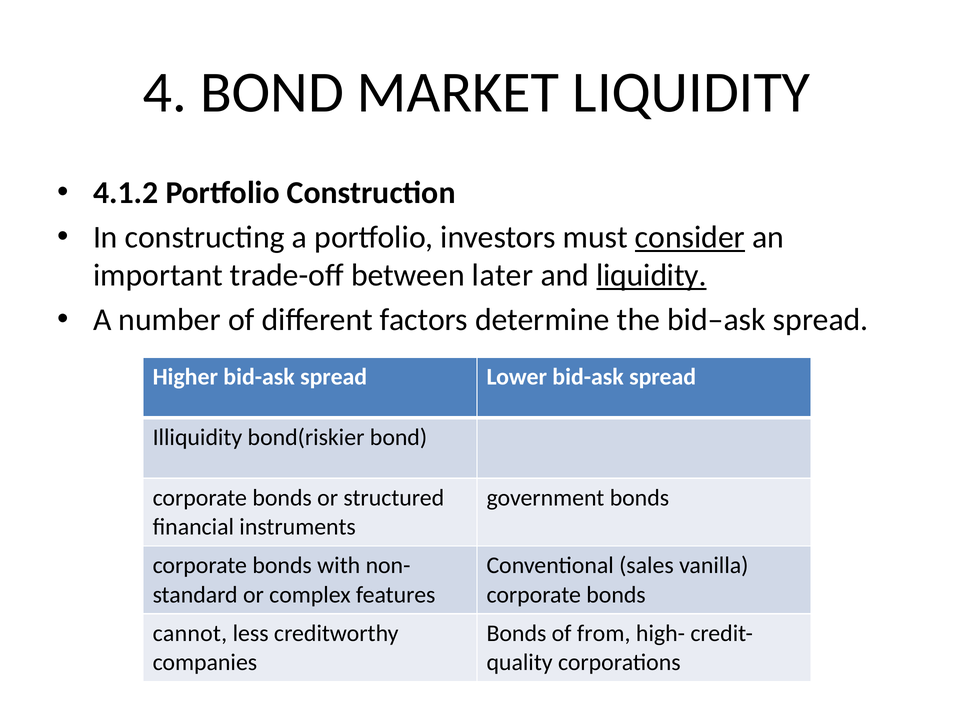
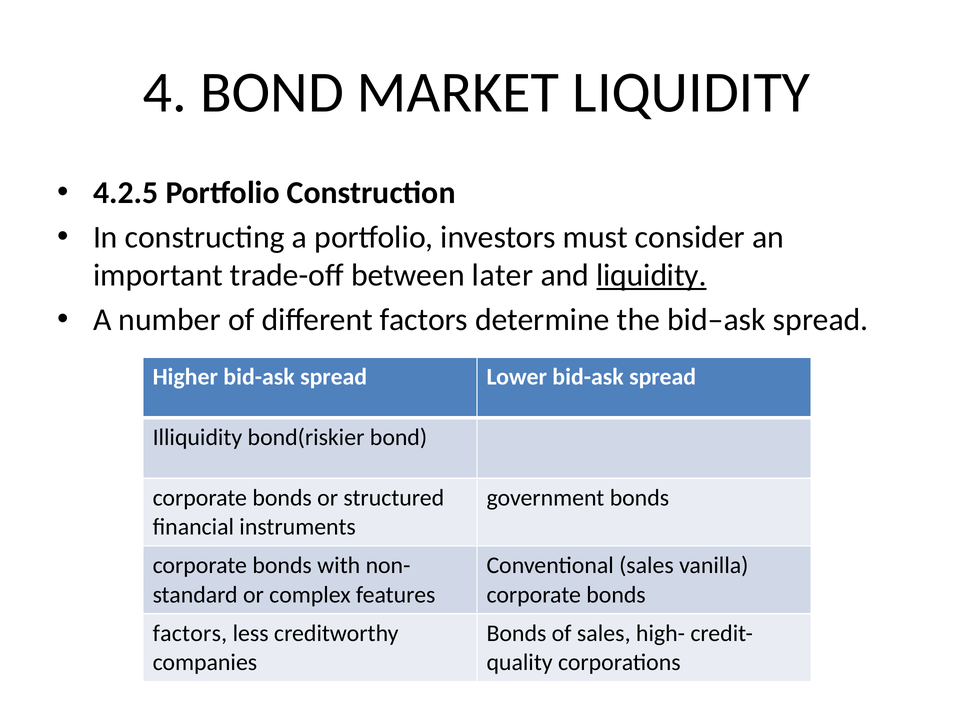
4.1.2: 4.1.2 -> 4.2.5
consider underline: present -> none
cannot at (190, 634): cannot -> factors
of from: from -> sales
